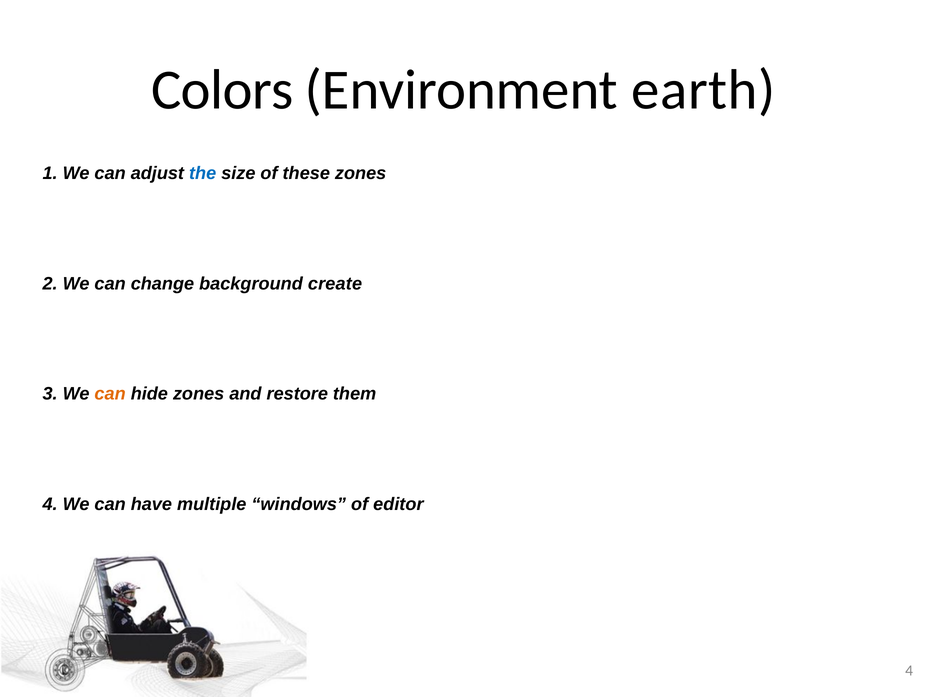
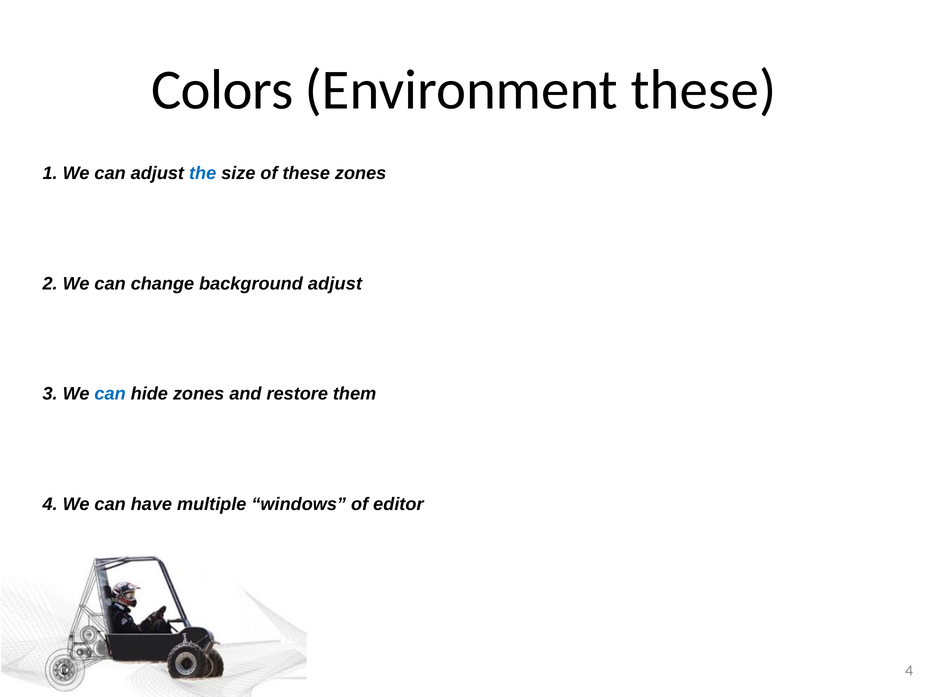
Environment earth: earth -> these
background create: create -> adjust
can at (110, 394) colour: orange -> blue
